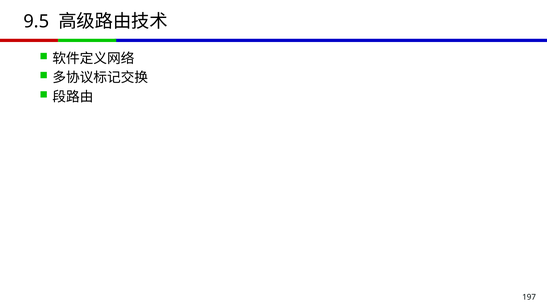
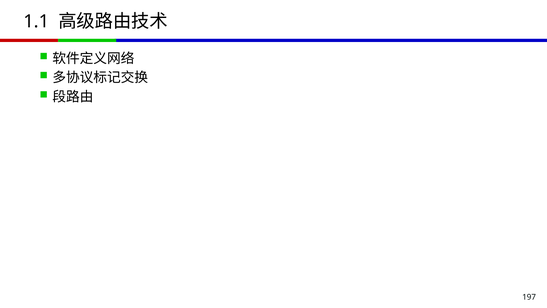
9.5: 9.5 -> 1.1
